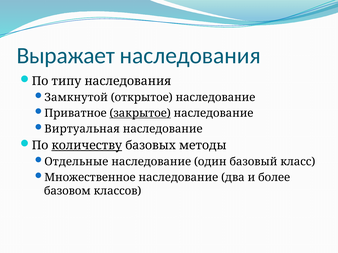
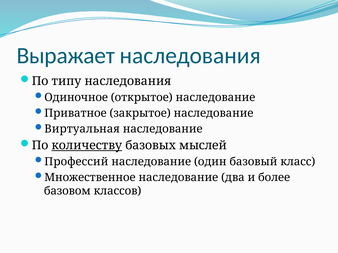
Замкнутой: Замкнутой -> Одиночное
закрытое underline: present -> none
методы: методы -> мыслей
Отдельные: Отдельные -> Профессий
